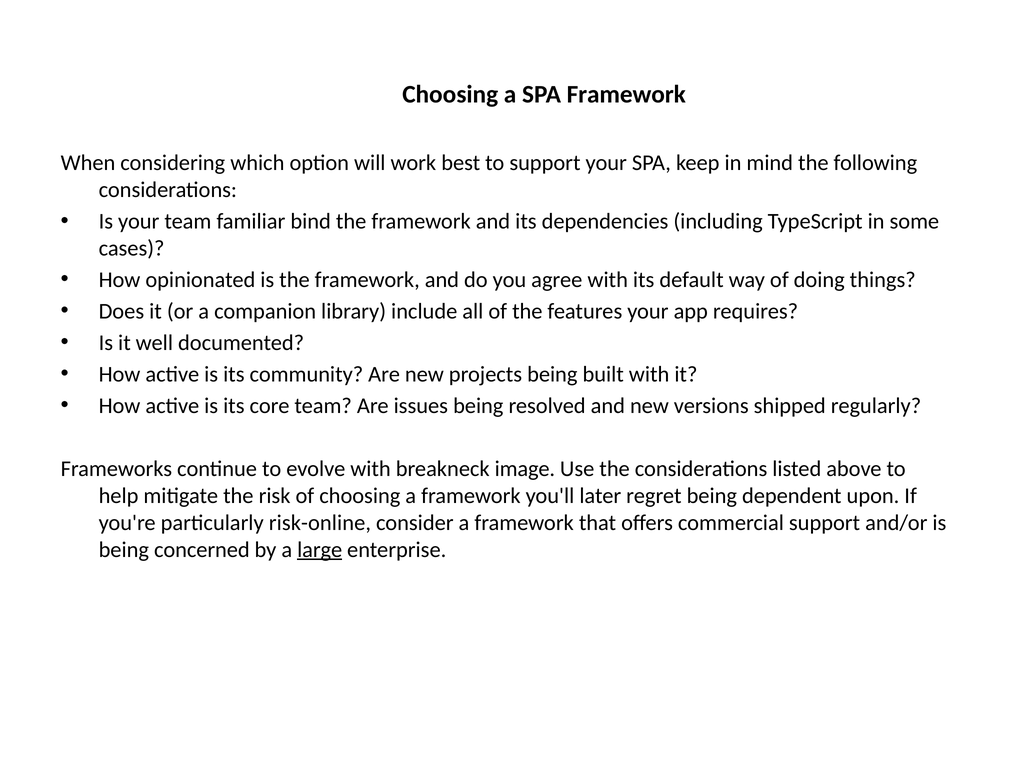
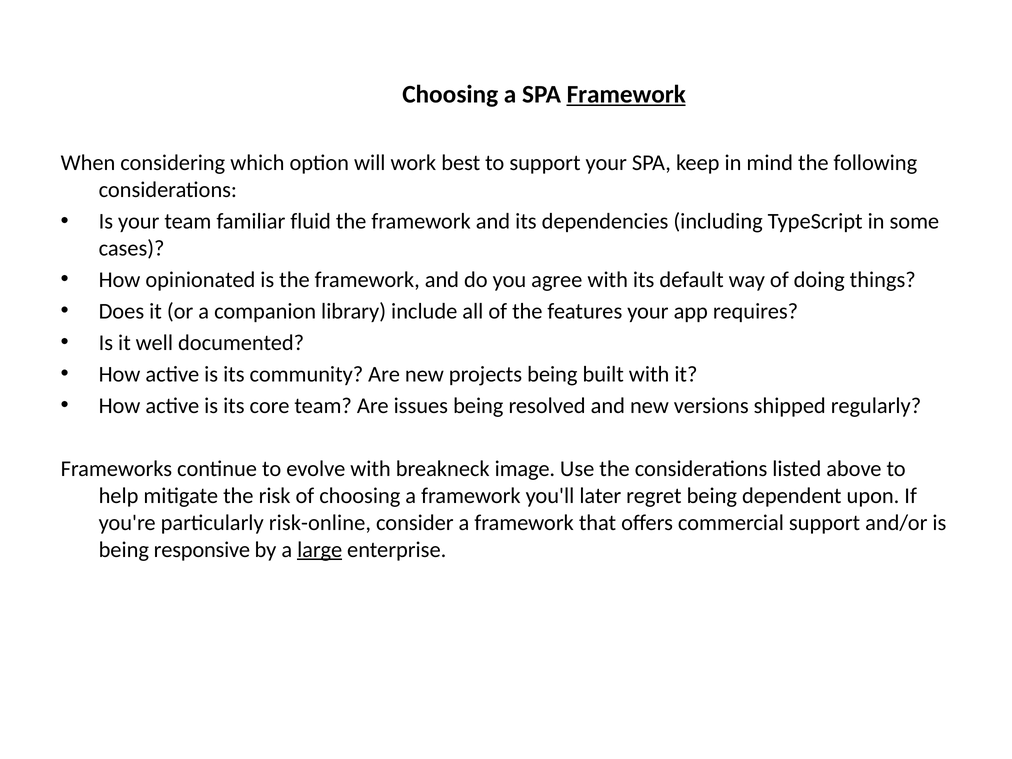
Framework at (626, 95) underline: none -> present
bind: bind -> fluid
concerned: concerned -> responsive
